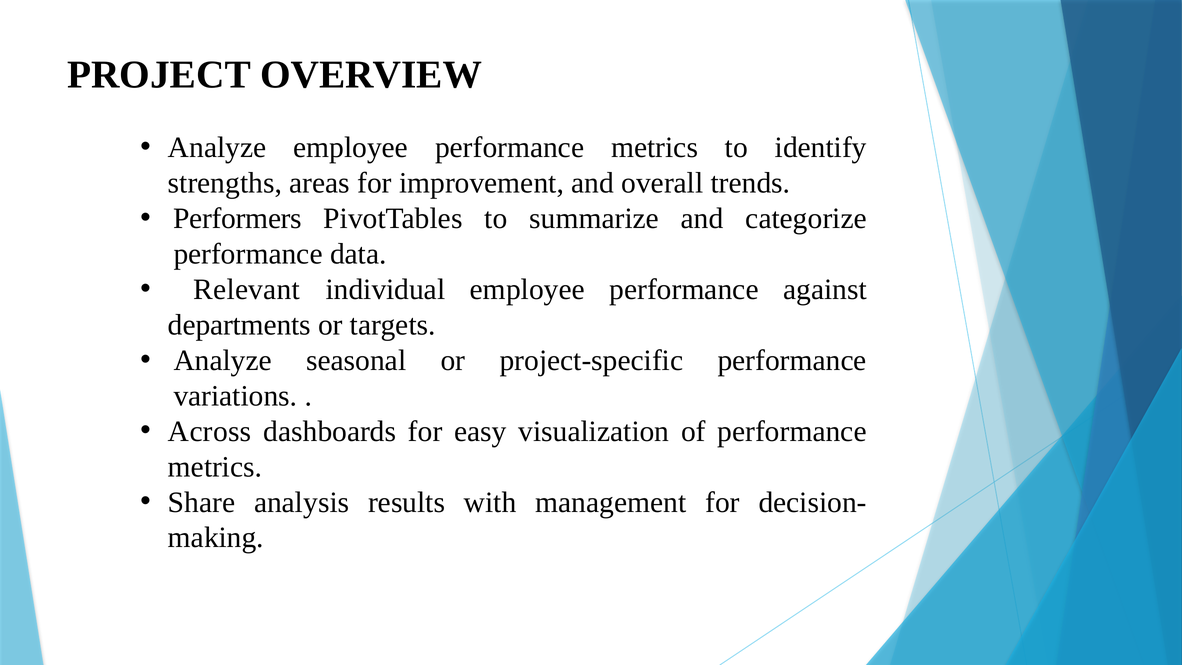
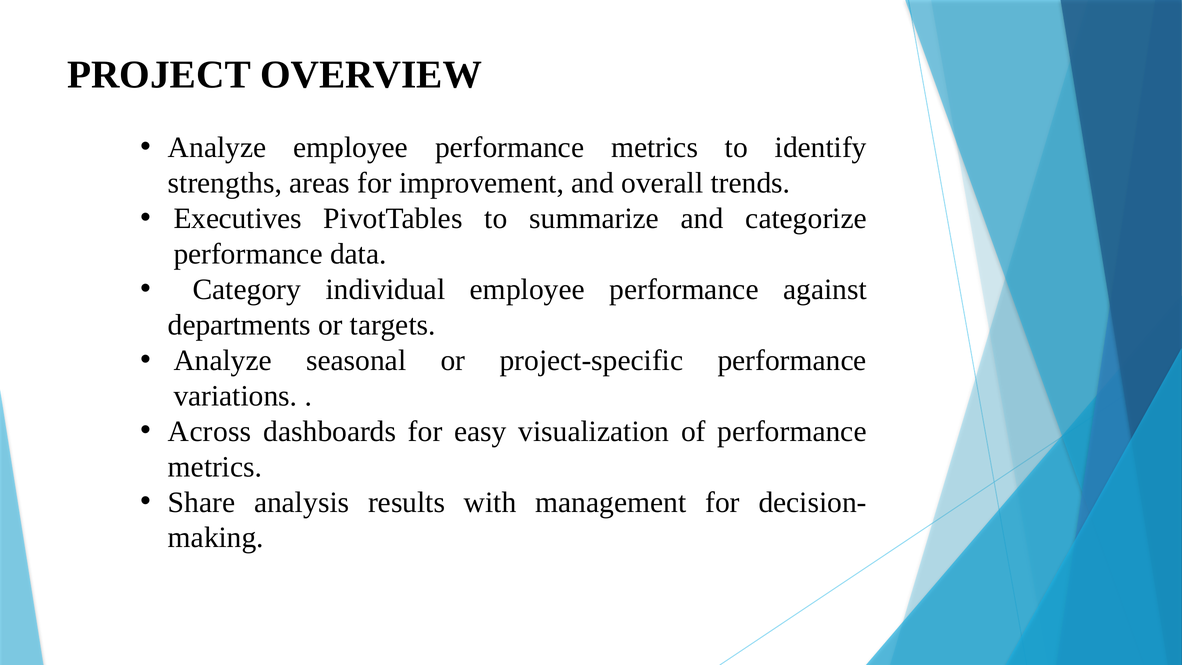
Performers: Performers -> Executives
Relevant: Relevant -> Category
